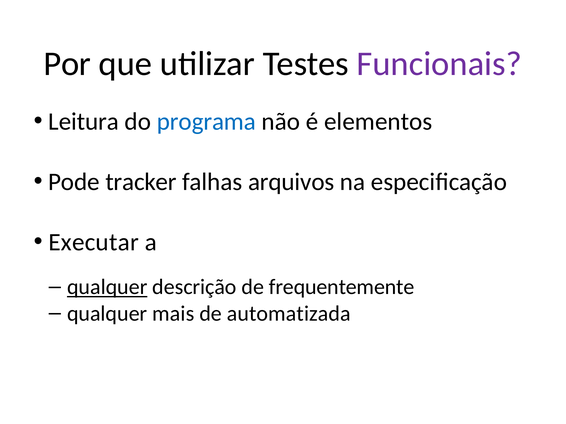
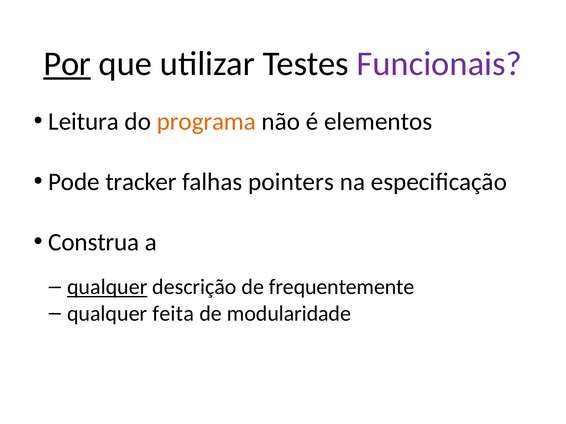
Por underline: none -> present
programa colour: blue -> orange
arquivos: arquivos -> pointers
Executar: Executar -> Construa
mais: mais -> feita
automatizada: automatizada -> modularidade
